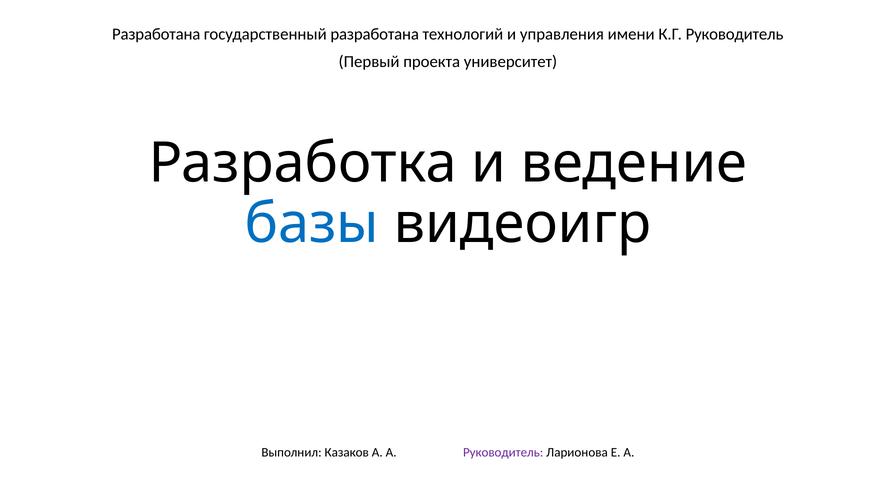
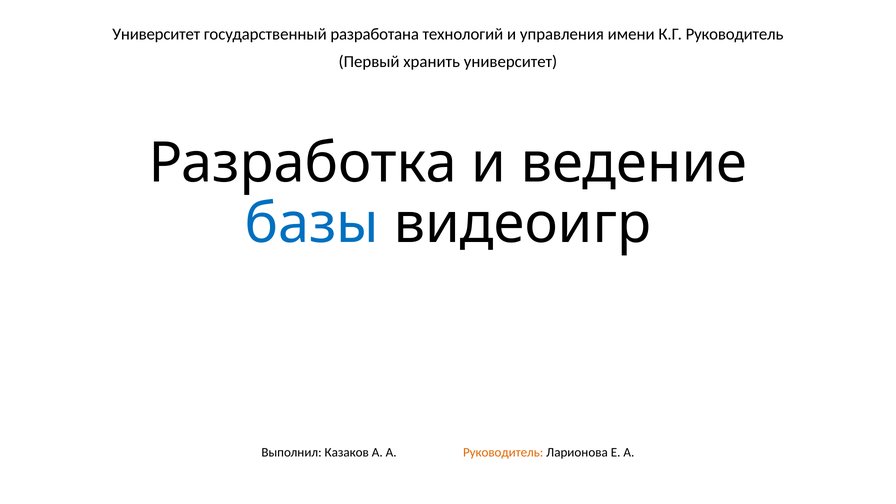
Разработана at (156, 34): Разработана -> Университет
проекта: проекта -> хранить
Руководитель at (503, 453) colour: purple -> orange
